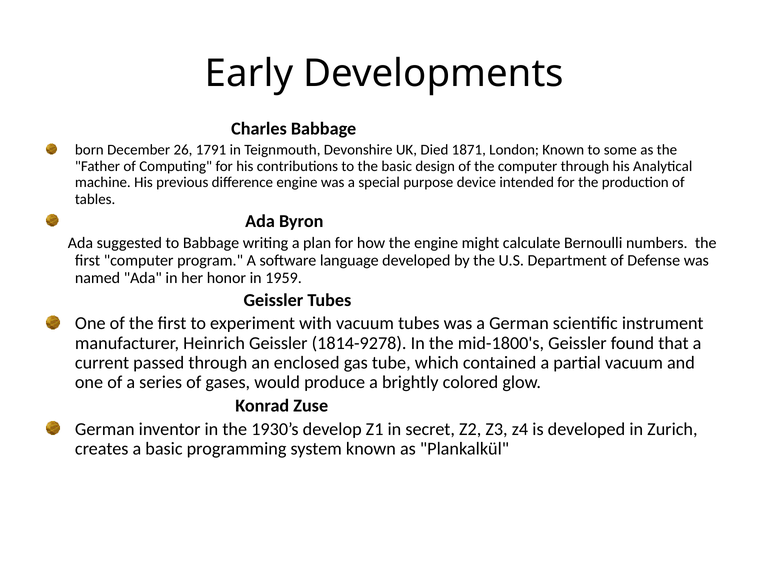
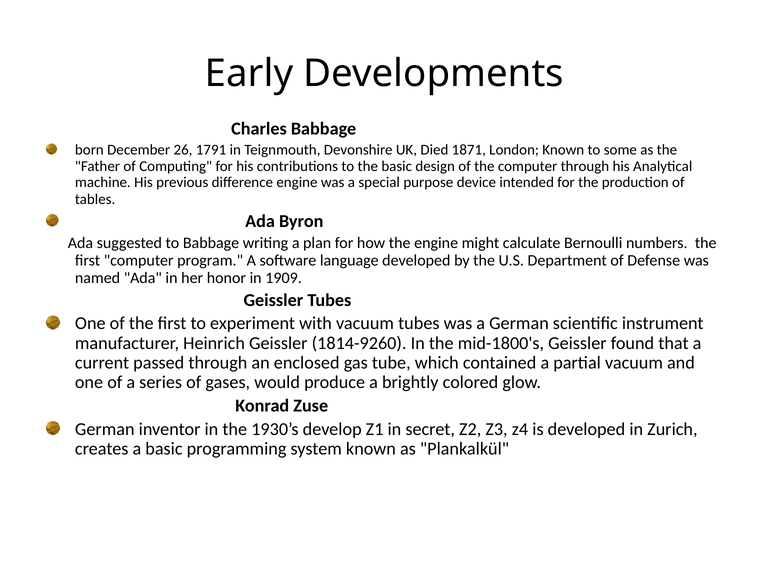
1959: 1959 -> 1909
1814-9278: 1814-9278 -> 1814-9260
